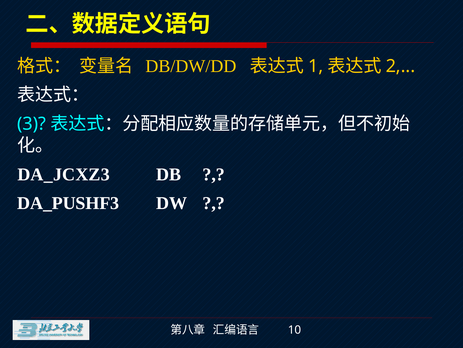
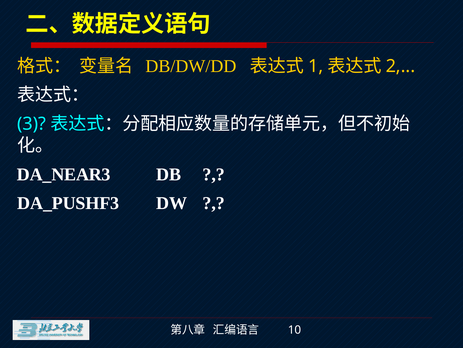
DA_JCXZ3: DA_JCXZ3 -> DA_NEAR3
